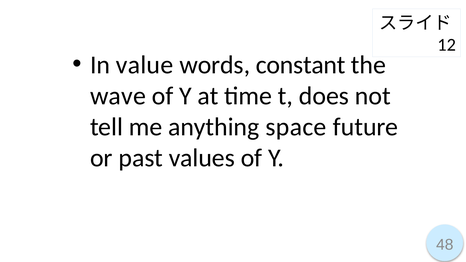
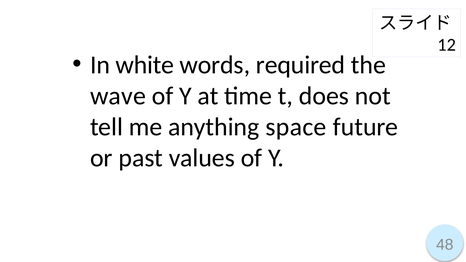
value: value -> white
constant: constant -> required
